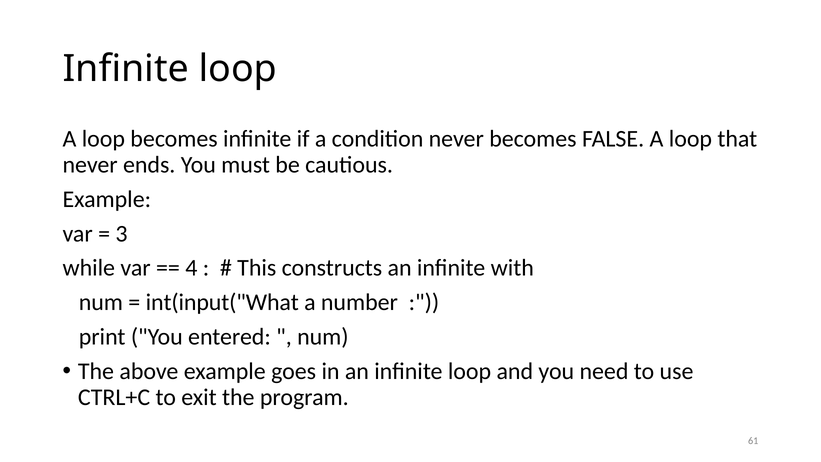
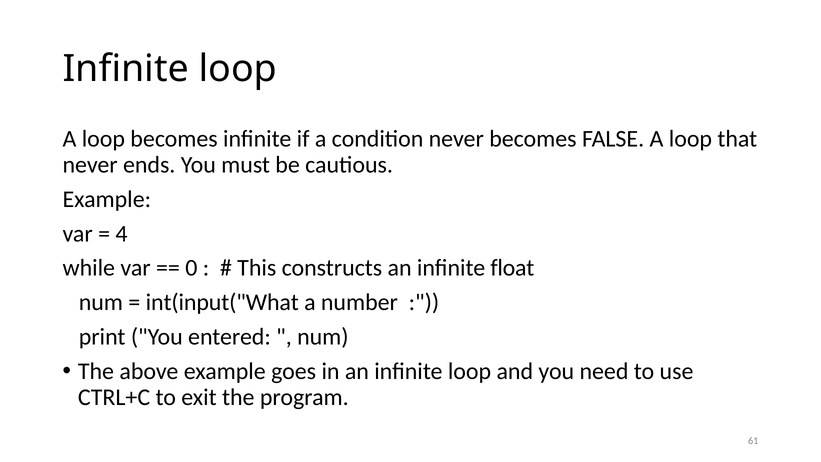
3: 3 -> 4
4: 4 -> 0
with: with -> float
